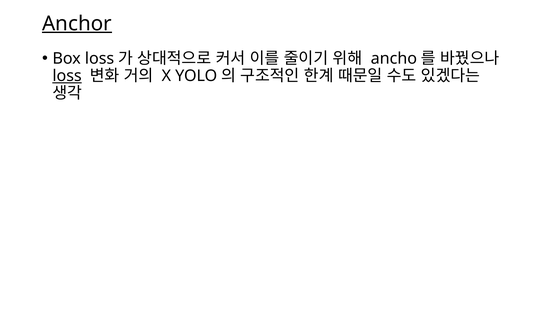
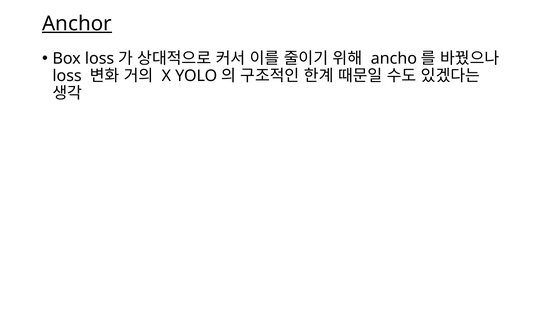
loss at (67, 76) underline: present -> none
